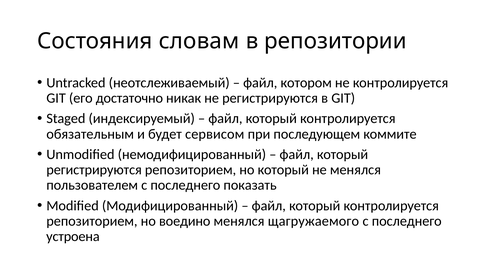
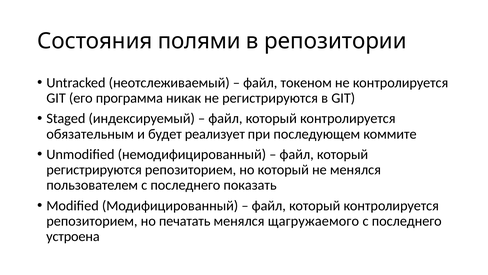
словам: словам -> полями
котором: котором -> токеном
достаточно: достаточно -> программа
сервисом: сервисом -> реализует
воедино: воедино -> печатать
